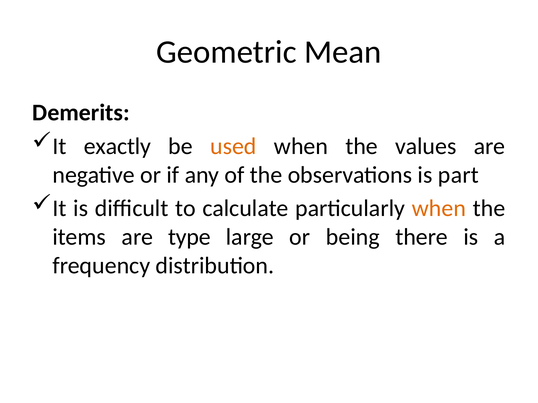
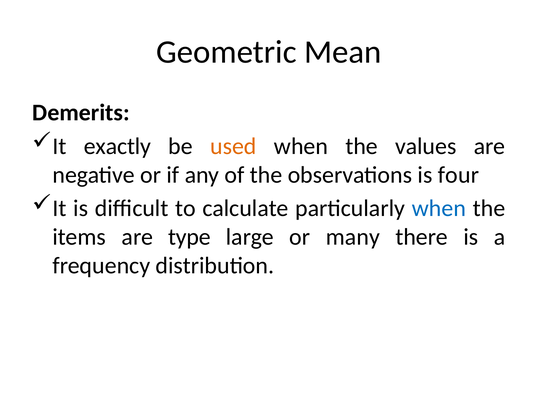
part: part -> four
when at (439, 209) colour: orange -> blue
being: being -> many
